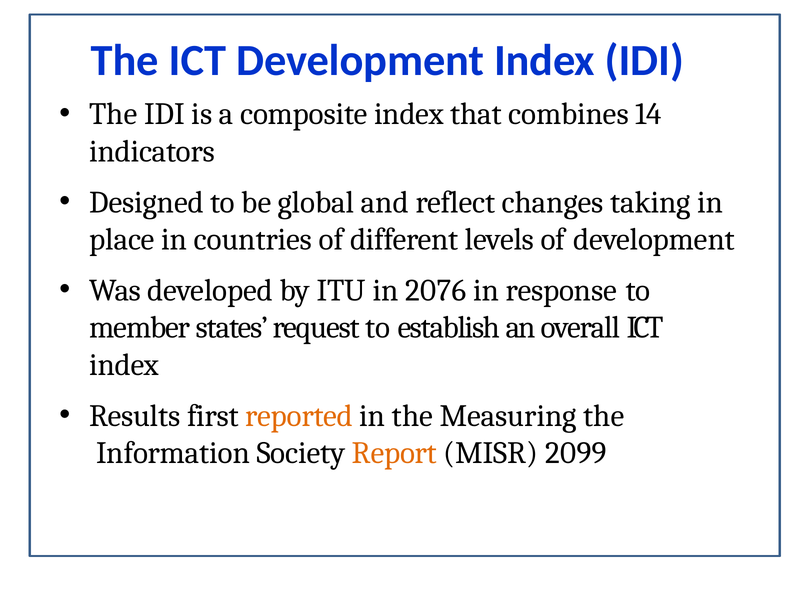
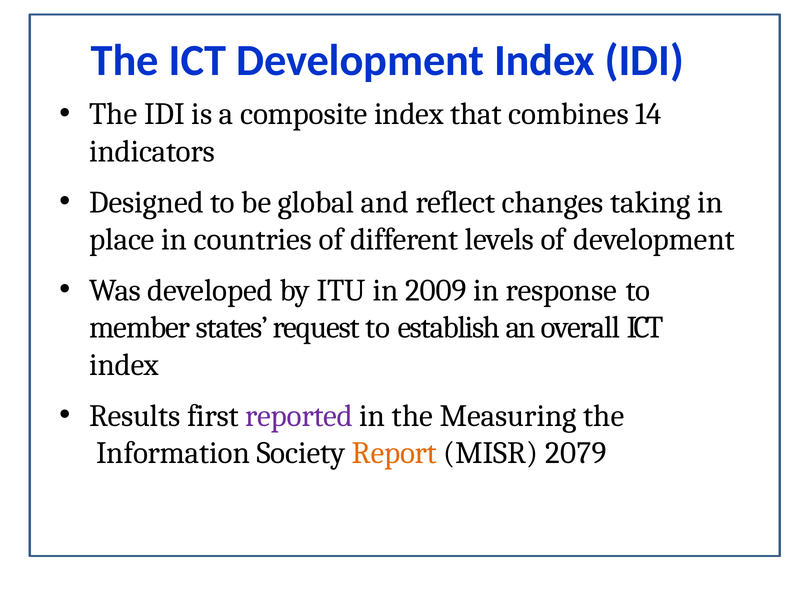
2076: 2076 -> 2009
reported colour: orange -> purple
2099: 2099 -> 2079
